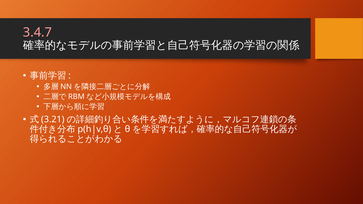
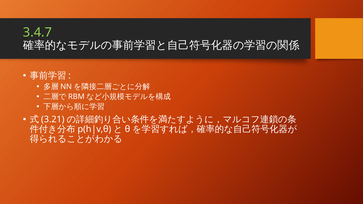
3.4.7 colour: pink -> light green
